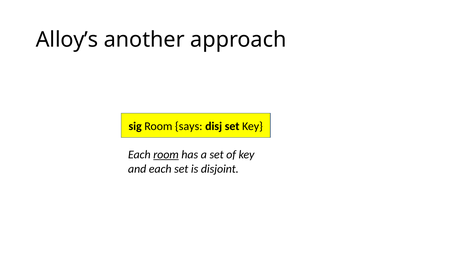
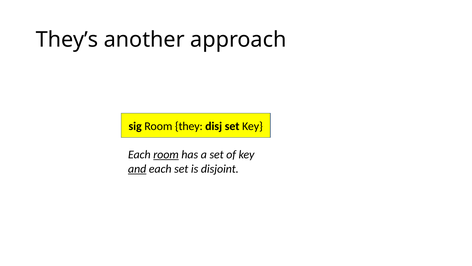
Alloy’s: Alloy’s -> They’s
says: says -> they
and underline: none -> present
